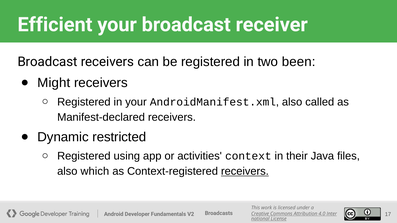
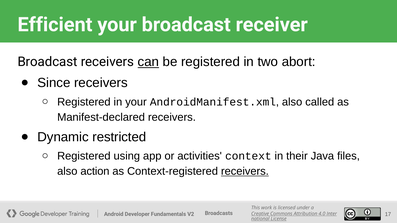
can underline: none -> present
been: been -> abort
Might: Might -> Since
which: which -> action
